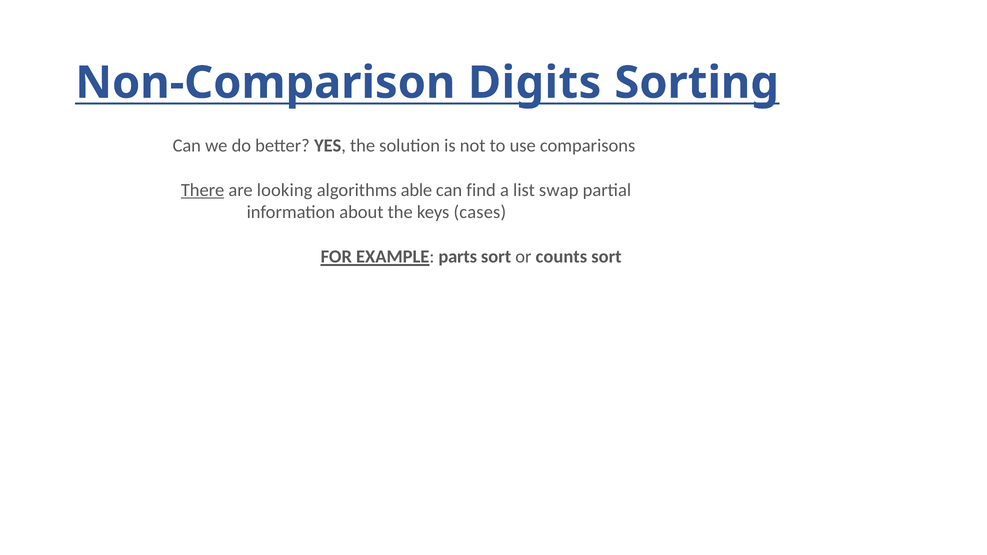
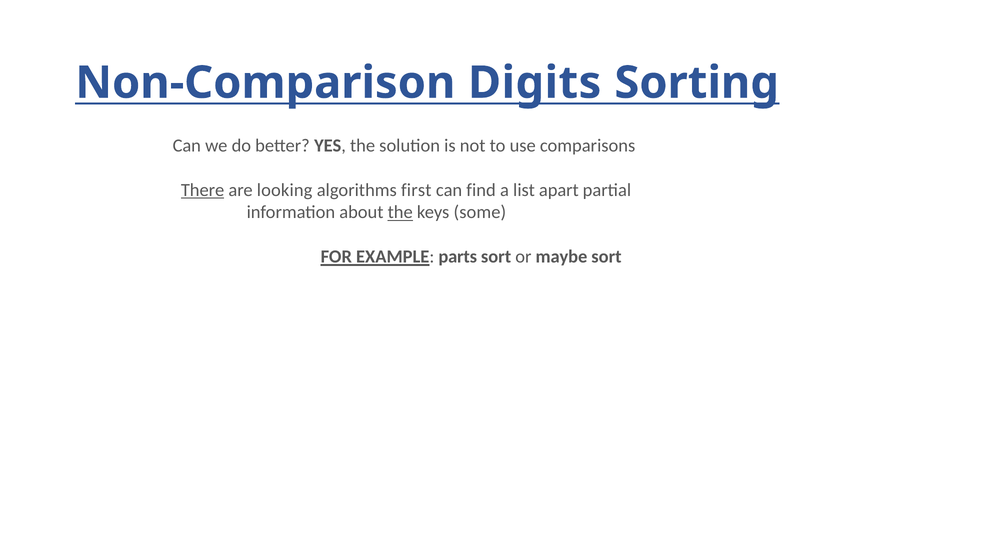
able: able -> first
swap: swap -> apart
the at (400, 212) underline: none -> present
cases: cases -> some
counts: counts -> maybe
